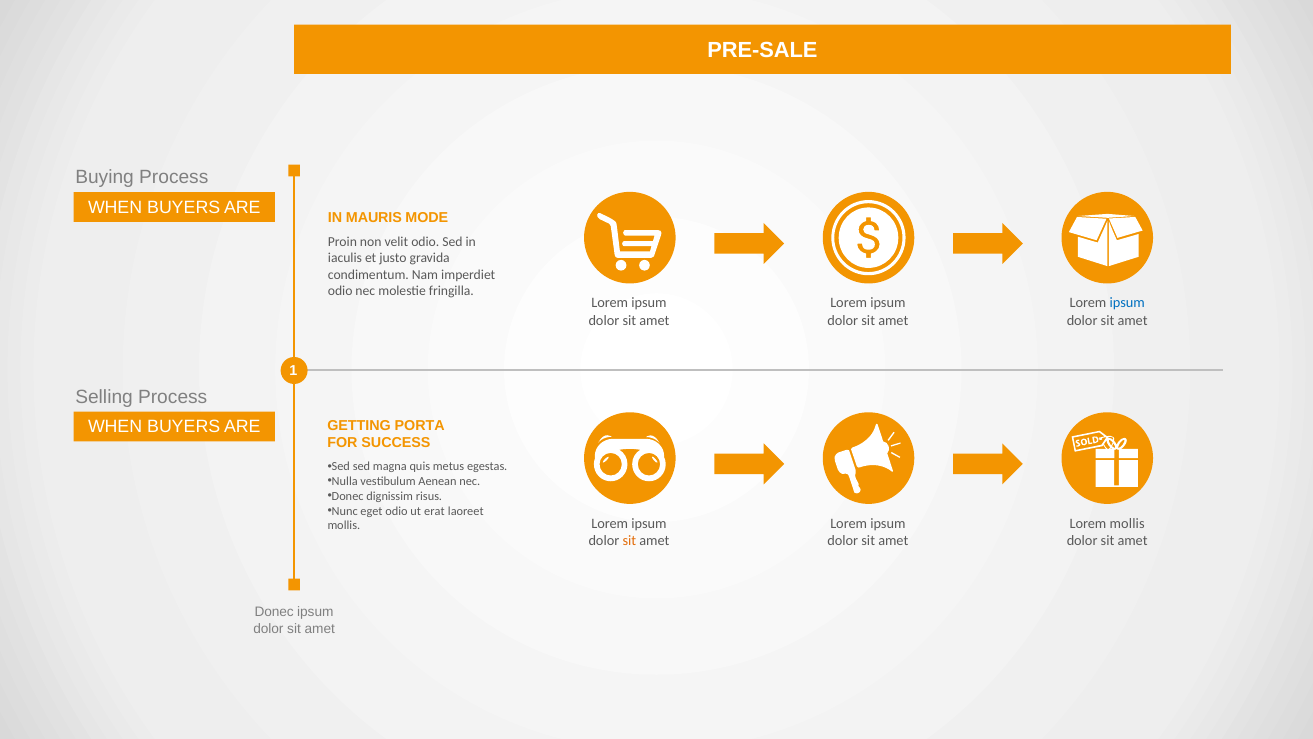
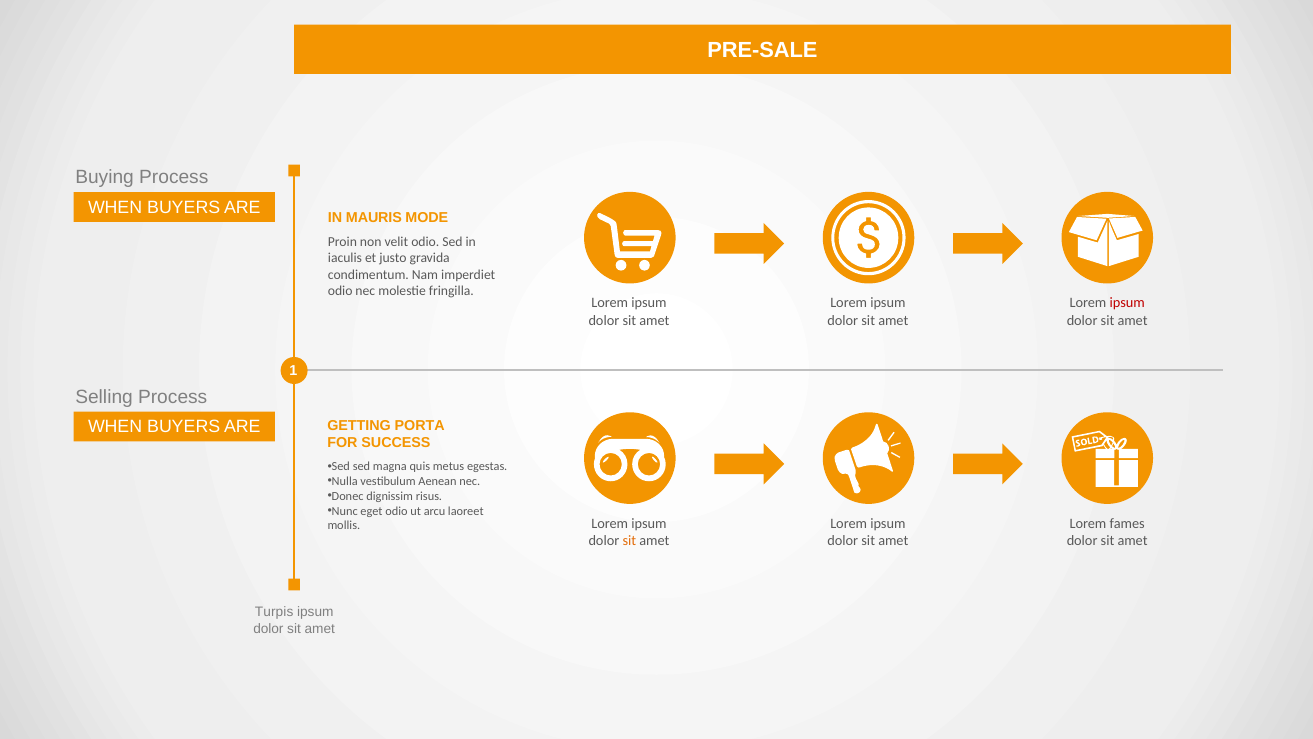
ipsum at (1127, 303) colour: blue -> red
erat: erat -> arcu
Lorem mollis: mollis -> fames
Donec at (274, 612): Donec -> Turpis
